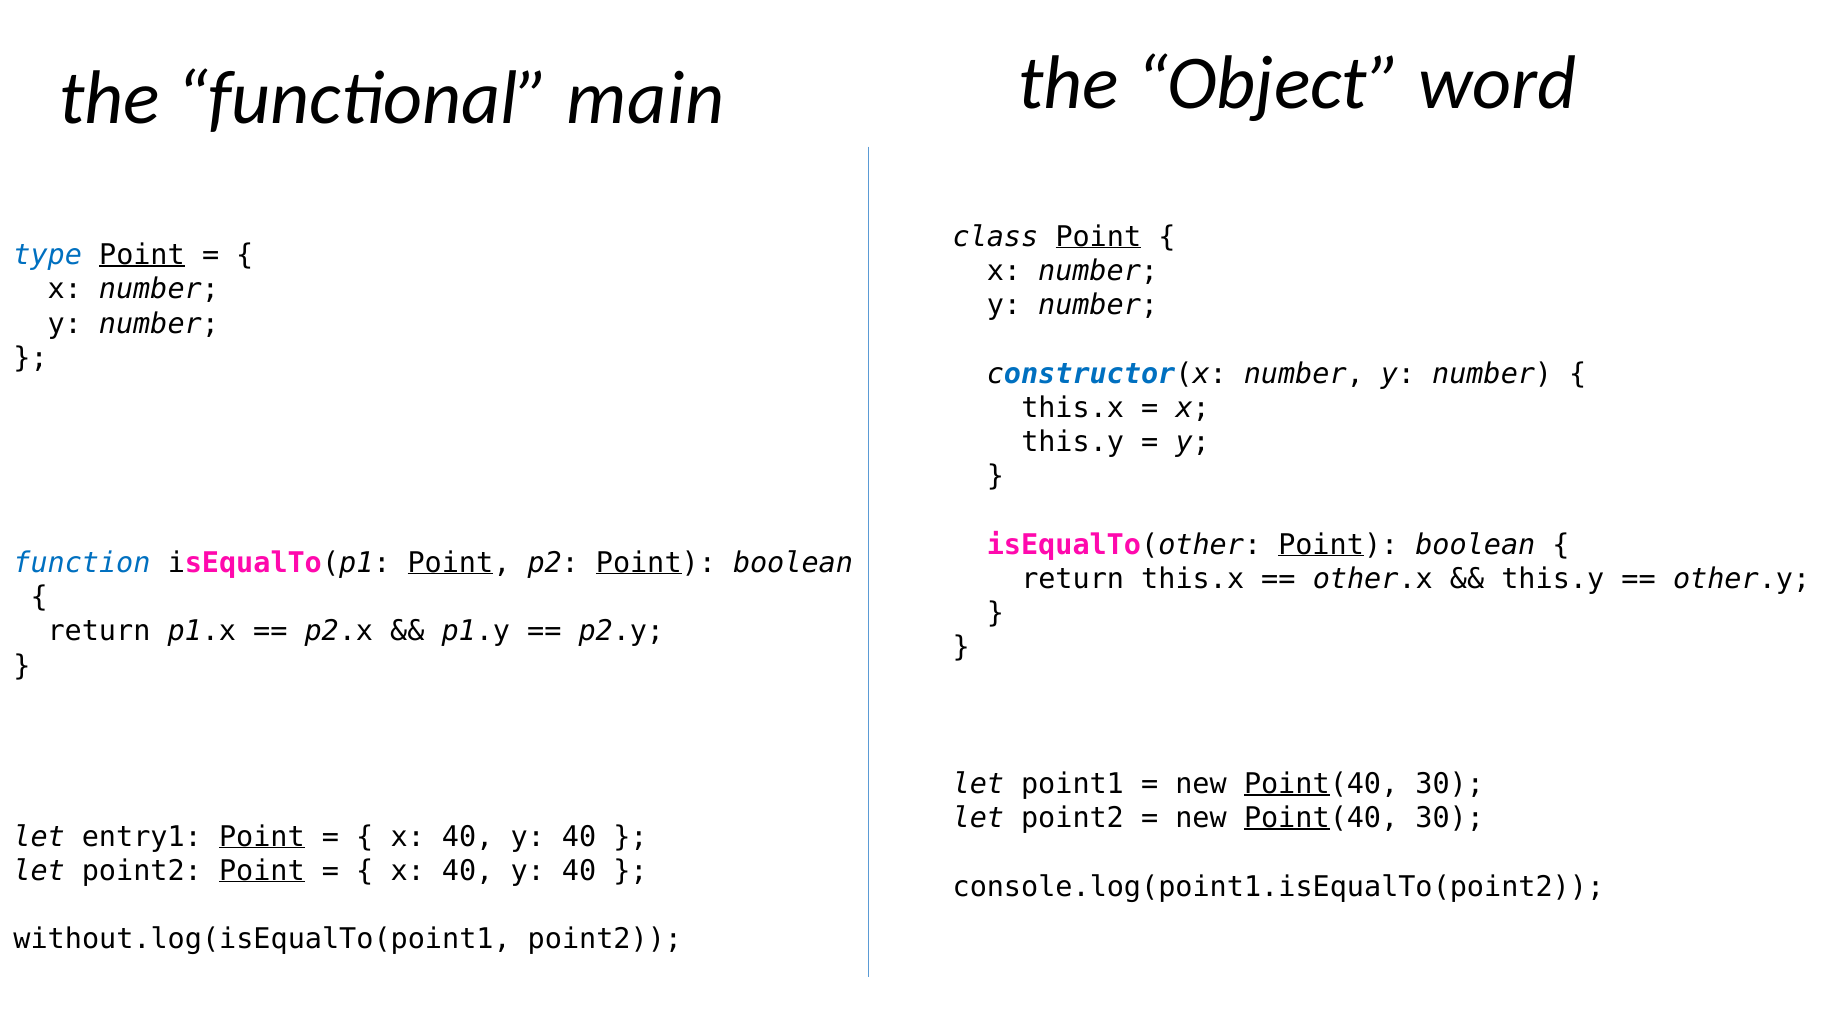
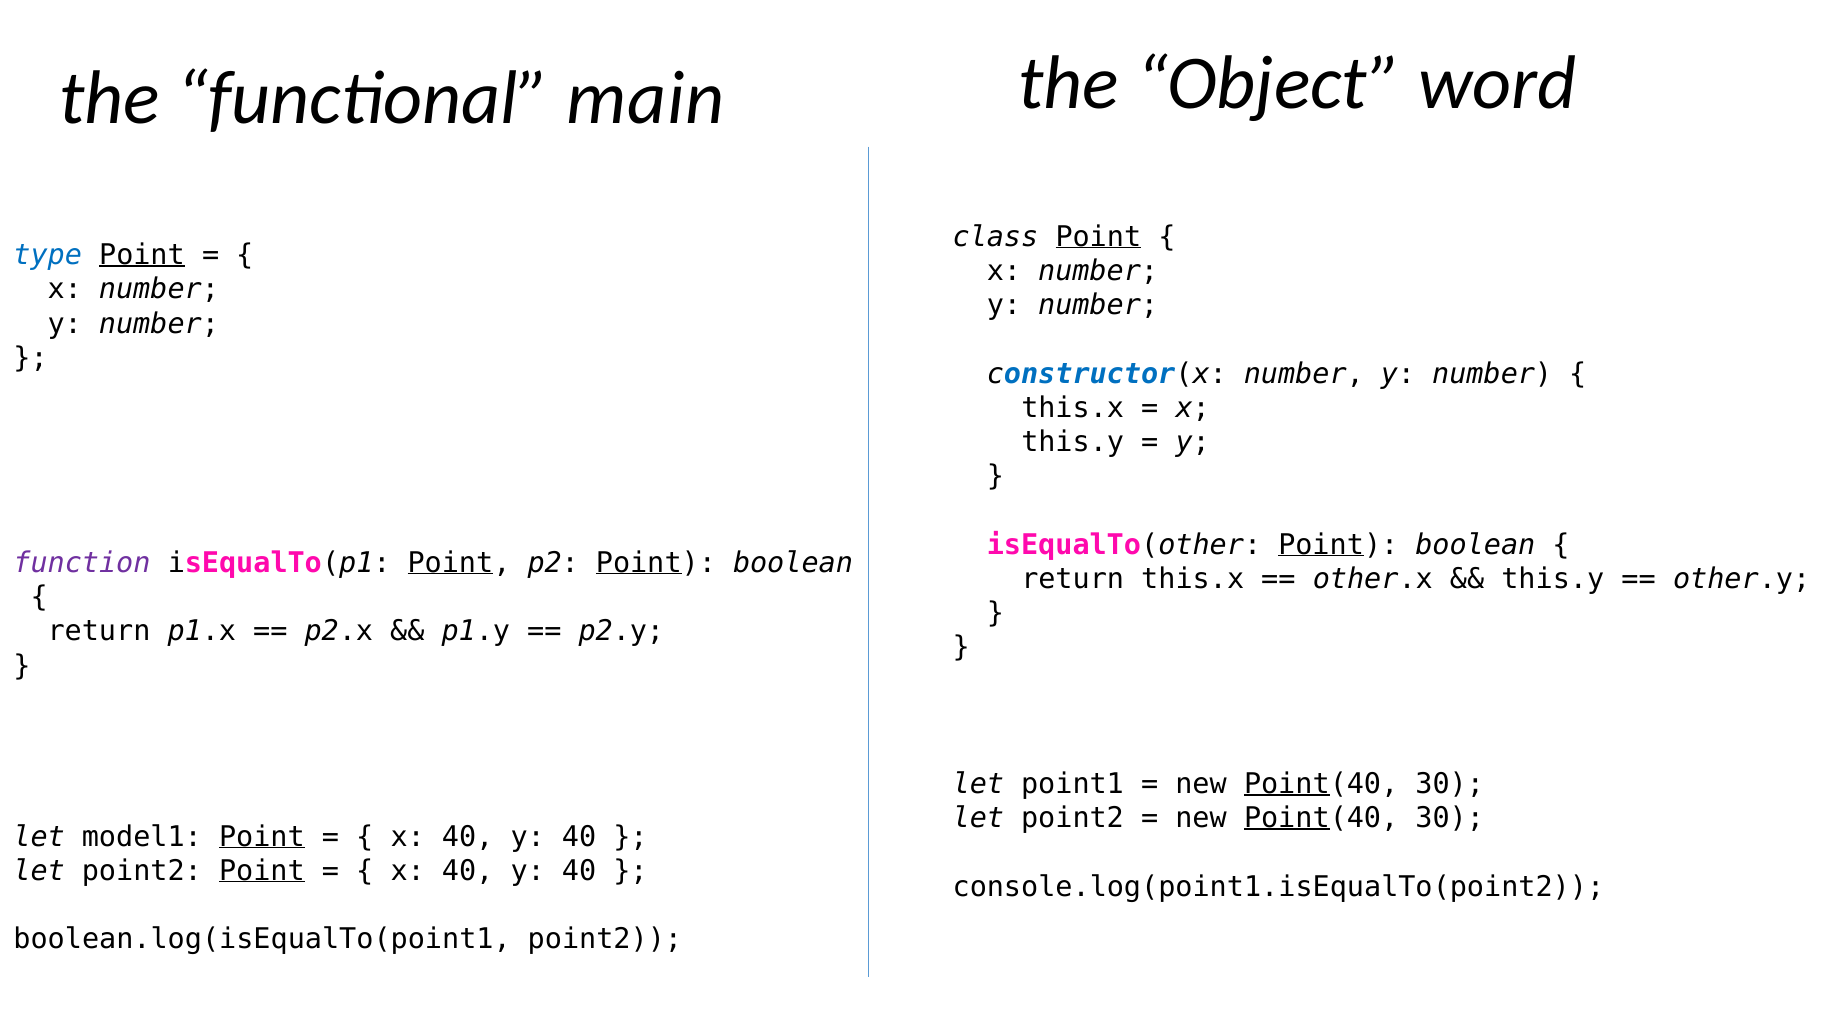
function colour: blue -> purple
entry1: entry1 -> model1
without.log(isEqualTo(point1: without.log(isEqualTo(point1 -> boolean.log(isEqualTo(point1
